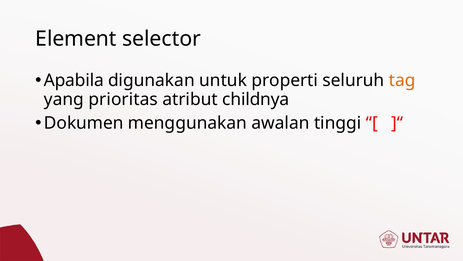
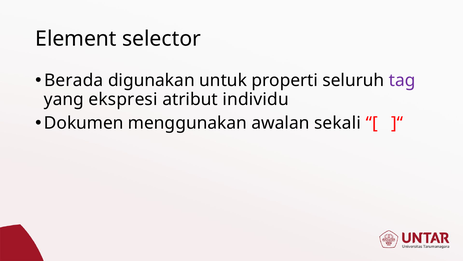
Apabila: Apabila -> Berada
tag colour: orange -> purple
prioritas: prioritas -> ekspresi
childnya: childnya -> individu
tinggi: tinggi -> sekali
